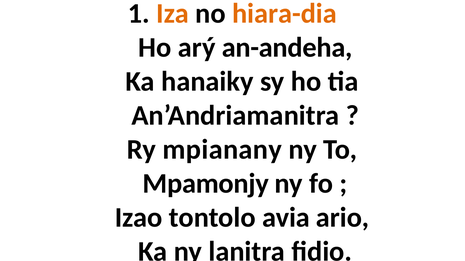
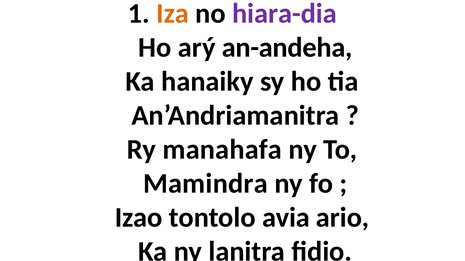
hiara-dia colour: orange -> purple
mpianany: mpianany -> manahafa
Mpamonjy: Mpamonjy -> Mamindra
